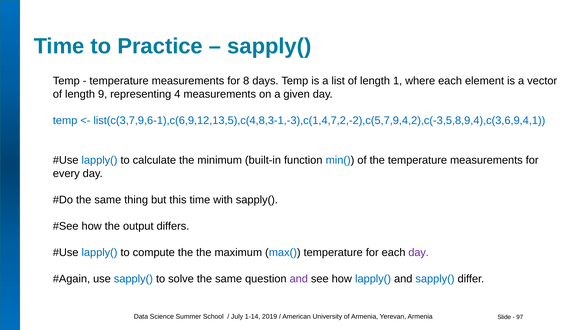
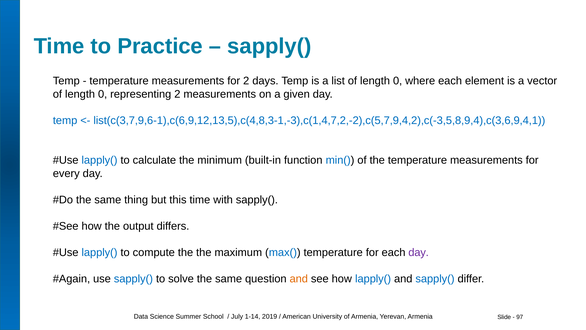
for 8: 8 -> 2
list of length 1: 1 -> 0
9 at (103, 94): 9 -> 0
representing 4: 4 -> 2
and at (299, 279) colour: purple -> orange
